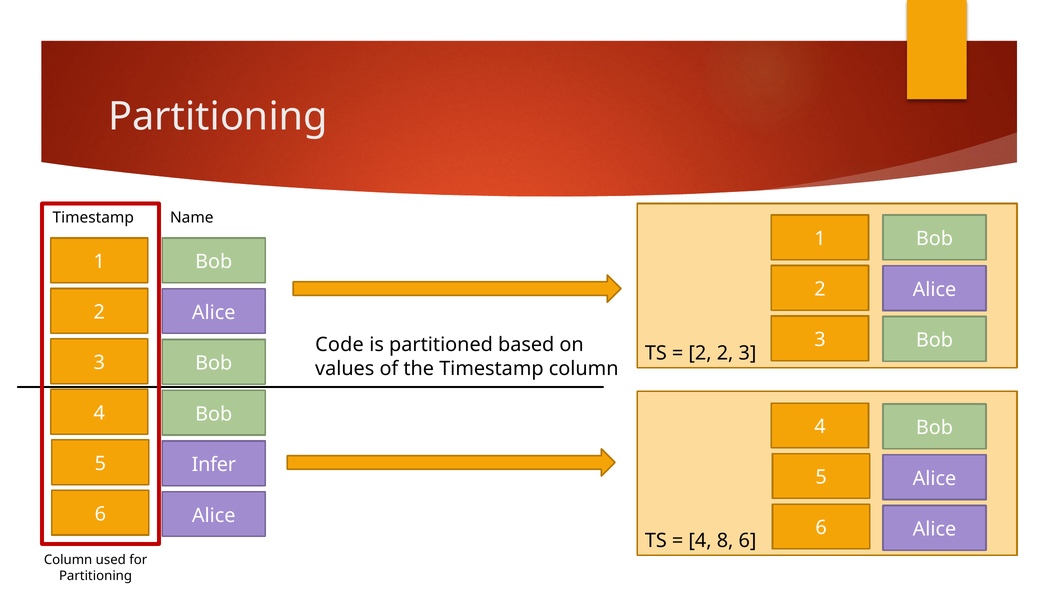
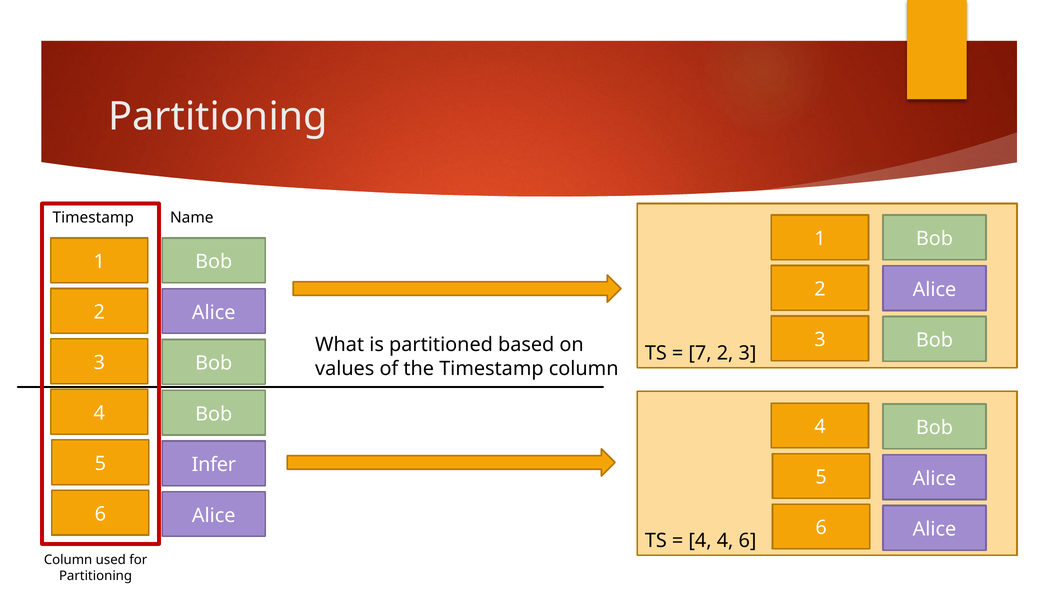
Code: Code -> What
2 at (700, 354): 2 -> 7
4 8: 8 -> 4
